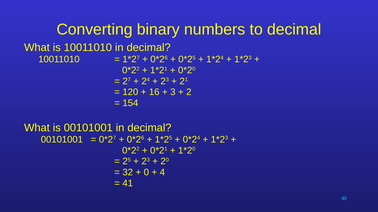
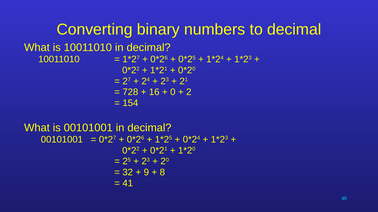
120: 120 -> 728
3: 3 -> 0
0: 0 -> 9
4: 4 -> 8
